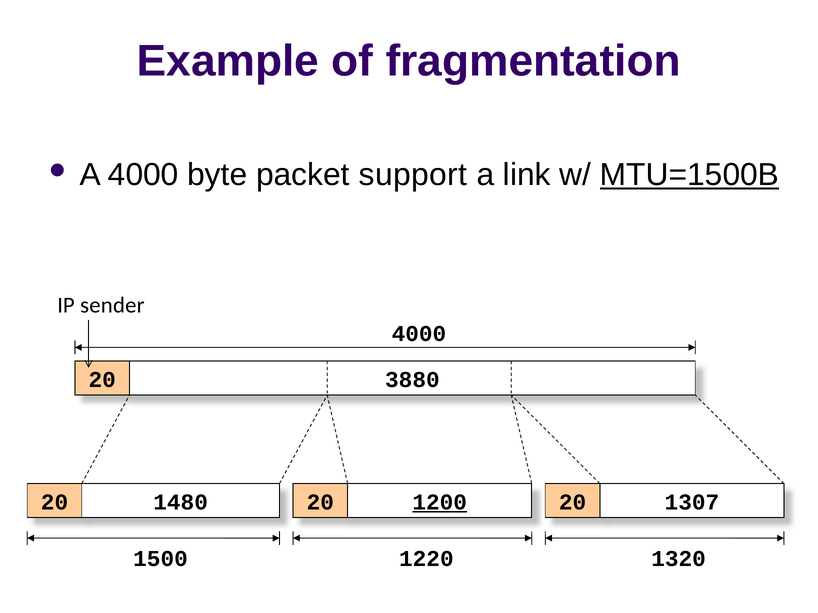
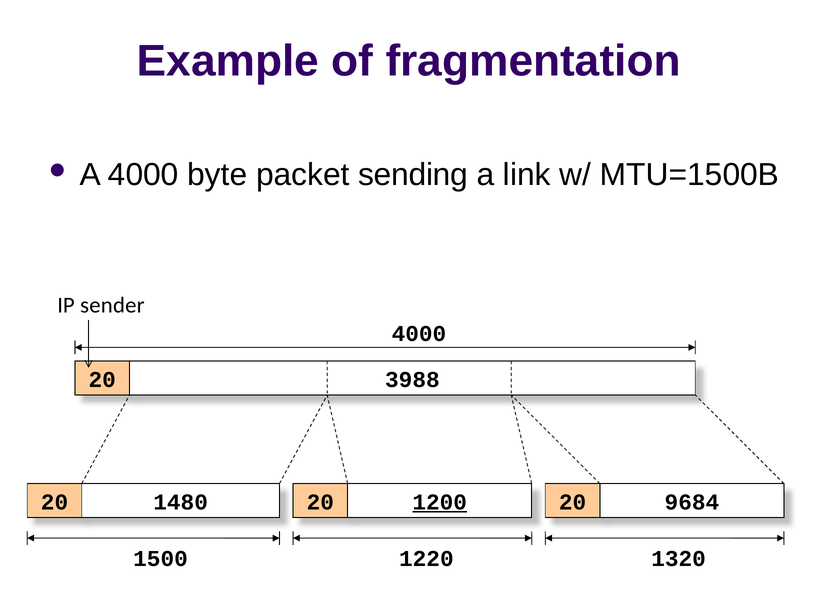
support: support -> sending
MTU=1500B underline: present -> none
3880: 3880 -> 3988
1307: 1307 -> 9684
